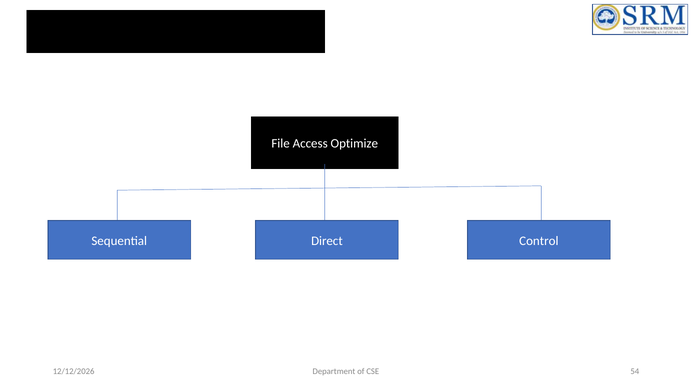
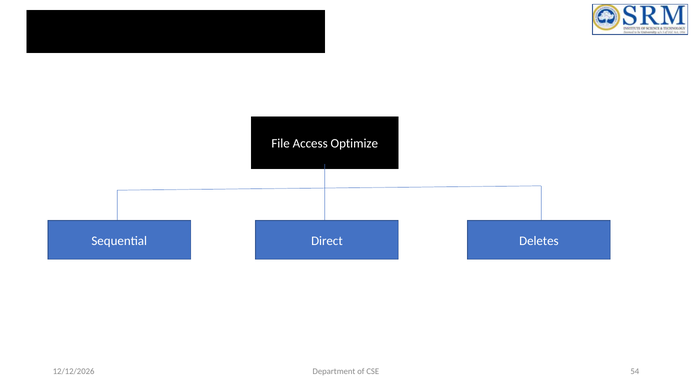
Control: Control -> Deletes
